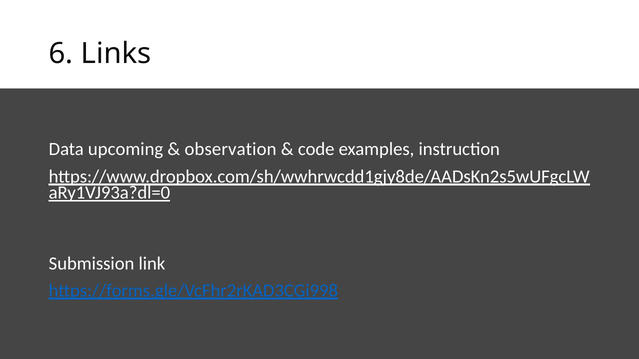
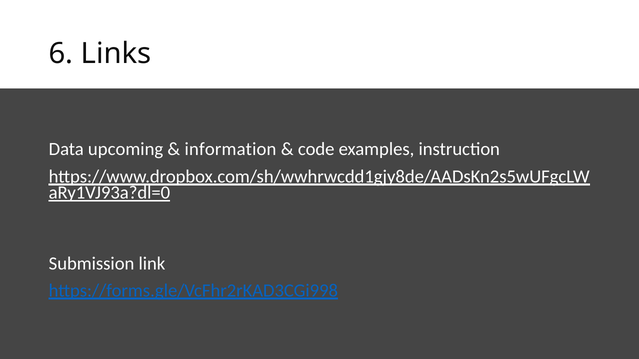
observation: observation -> information
